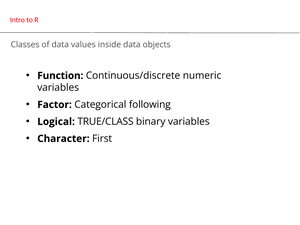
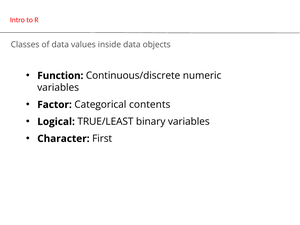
following: following -> contents
TRUE/CLASS: TRUE/CLASS -> TRUE/LEAST
